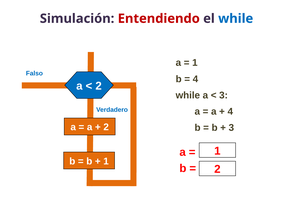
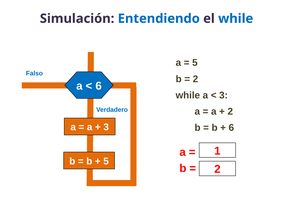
Entendiendo colour: red -> blue
1 at (195, 63): 1 -> 5
4 at (195, 79): 4 -> 2
2 at (99, 86): 2 -> 6
4 at (230, 111): 4 -> 2
2 at (106, 127): 2 -> 3
3 at (231, 128): 3 -> 6
1 at (106, 161): 1 -> 5
